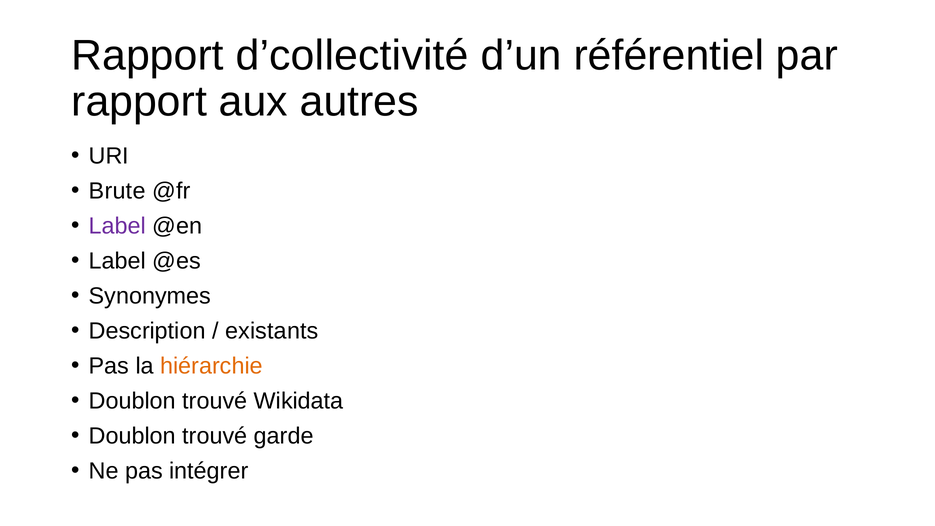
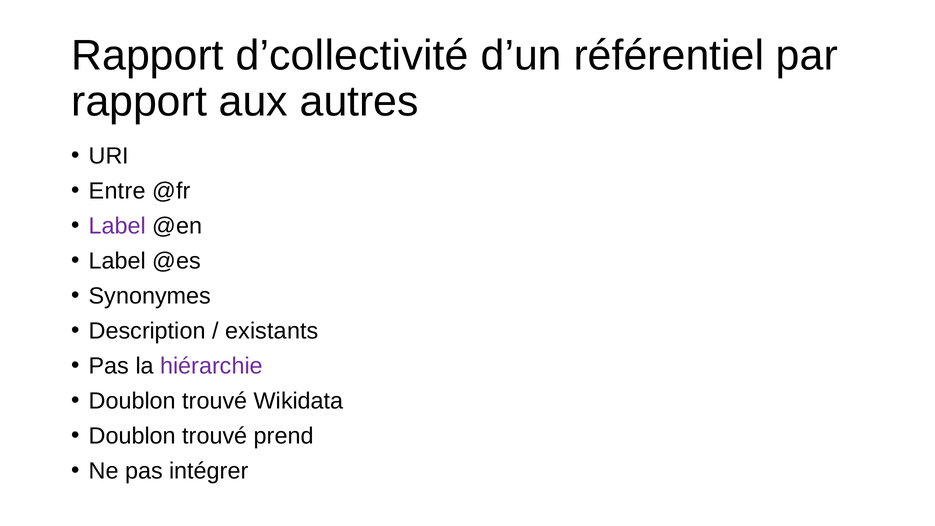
Brute: Brute -> Entre
hiérarchie colour: orange -> purple
garde: garde -> prend
